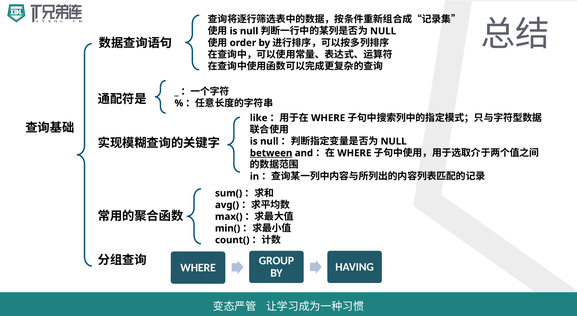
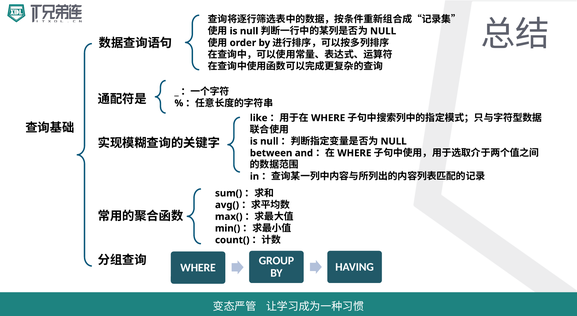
between underline: present -> none
